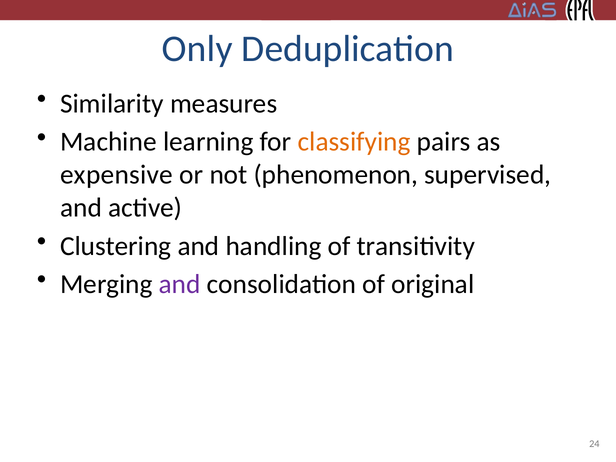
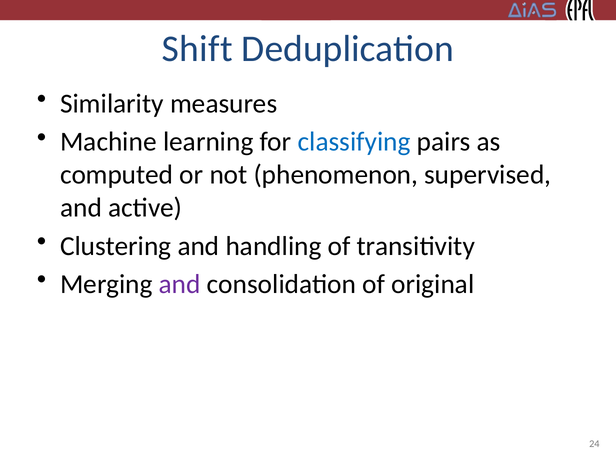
Only: Only -> Shift
classifying colour: orange -> blue
expensive: expensive -> computed
